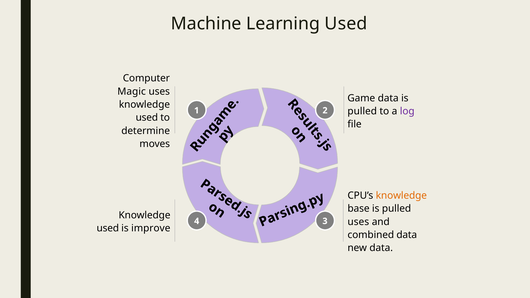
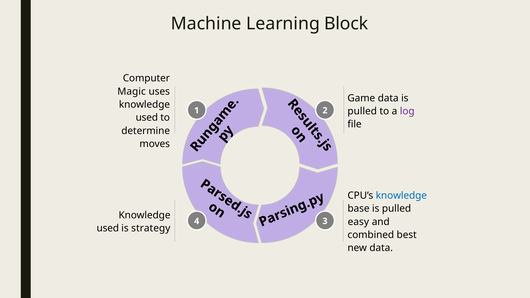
Learning Used: Used -> Block
knowledge at (401, 196) colour: orange -> blue
uses at (358, 222): uses -> easy
improve: improve -> strategy
combined data: data -> best
